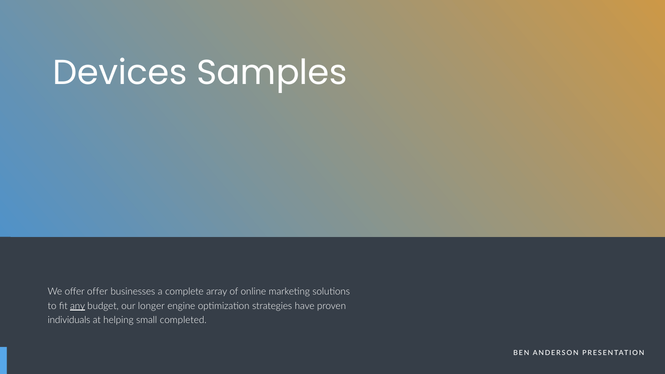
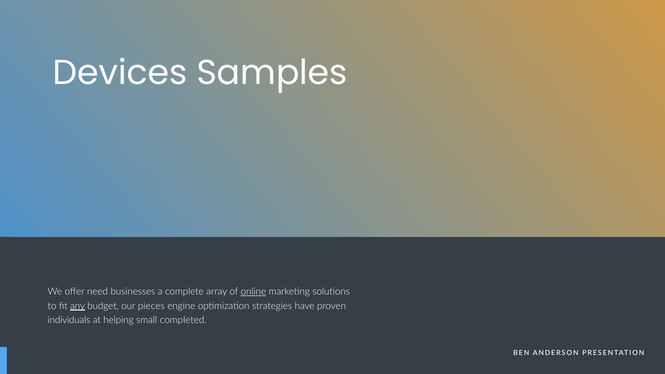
offer offer: offer -> need
online underline: none -> present
longer: longer -> pieces
